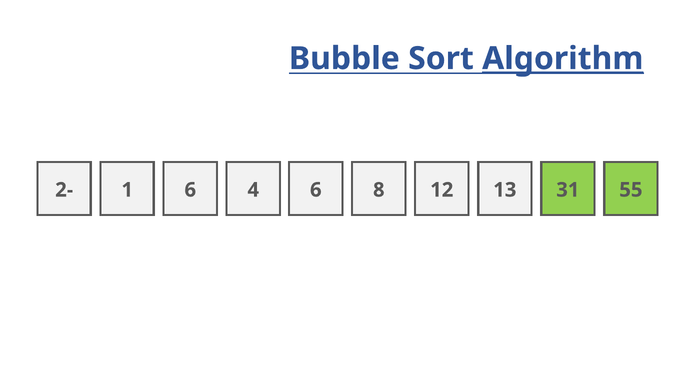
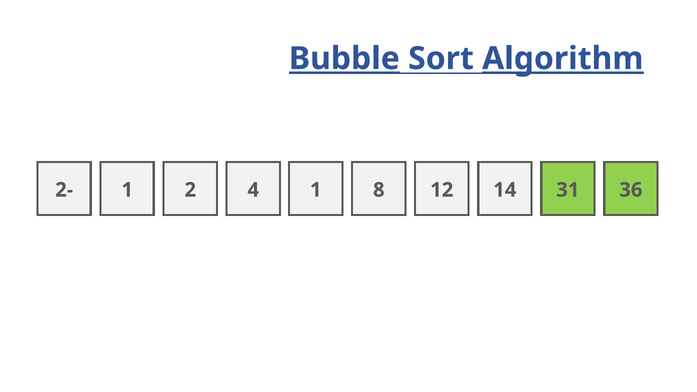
Bubble underline: none -> present
1 6: 6 -> 2
4 6: 6 -> 1
13: 13 -> 14
55: 55 -> 36
